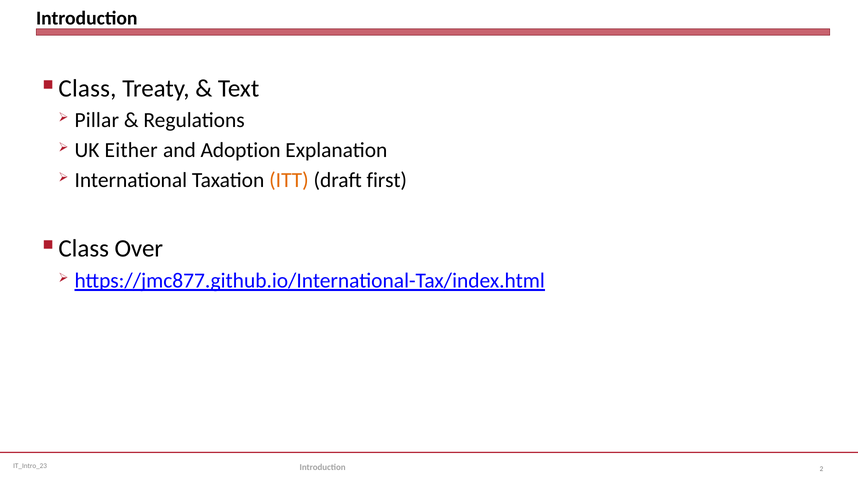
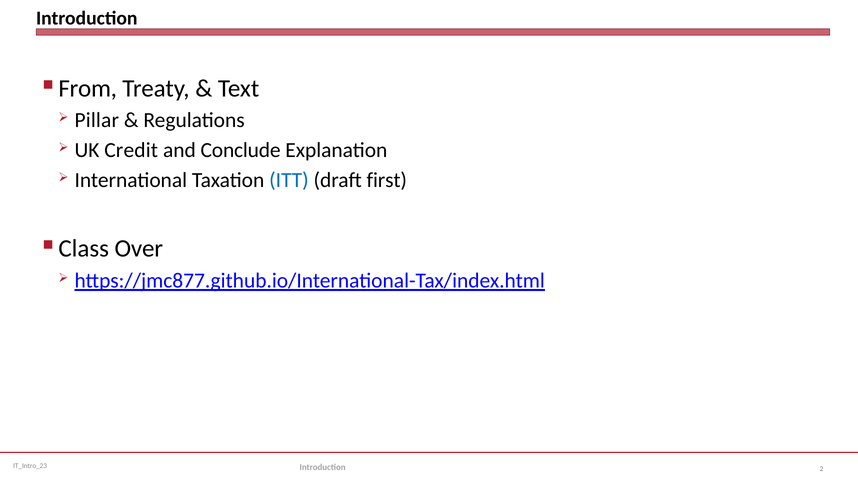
Class at (87, 88): Class -> From
Either: Either -> Credit
Adoption: Adoption -> Conclude
ITT colour: orange -> blue
